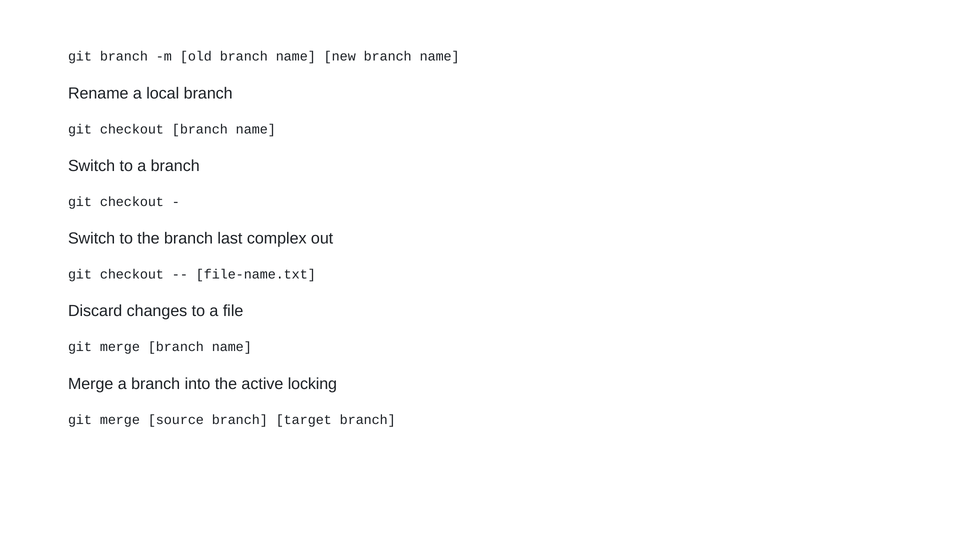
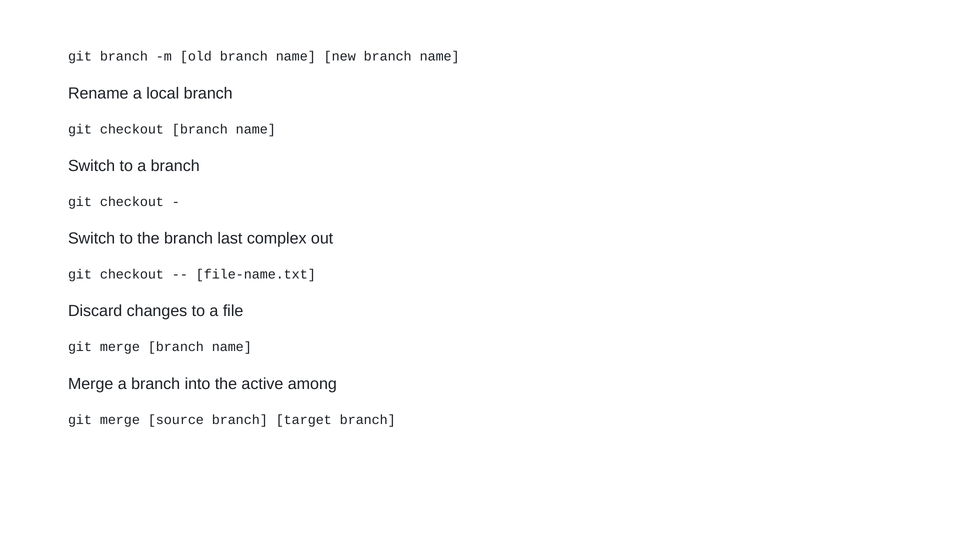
locking: locking -> among
